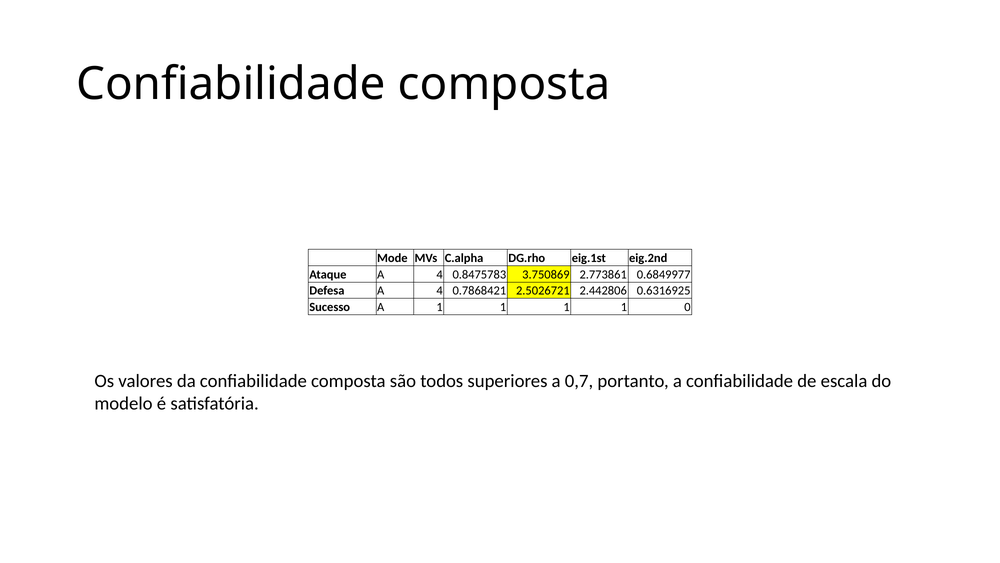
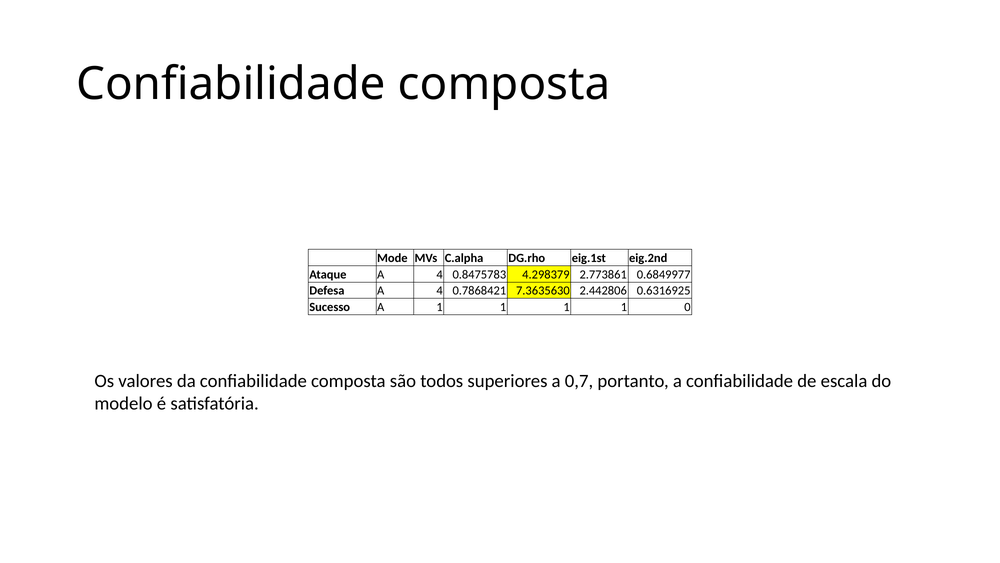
3.750869: 3.750869 -> 4.298379
2.5026721: 2.5026721 -> 7.3635630
